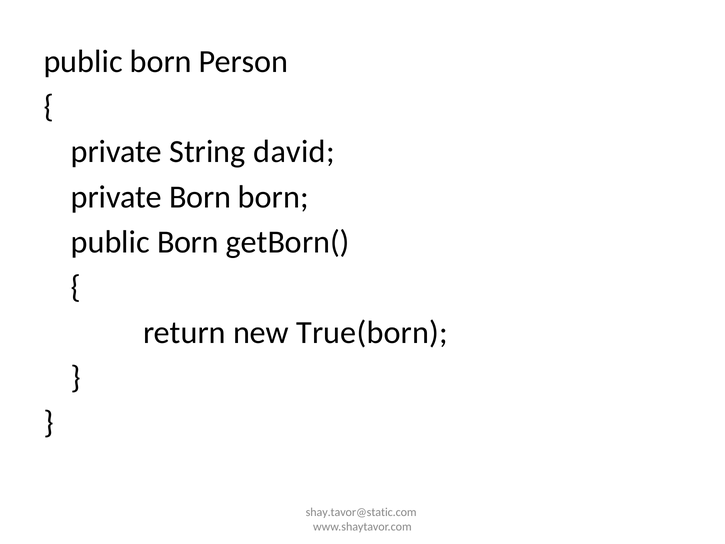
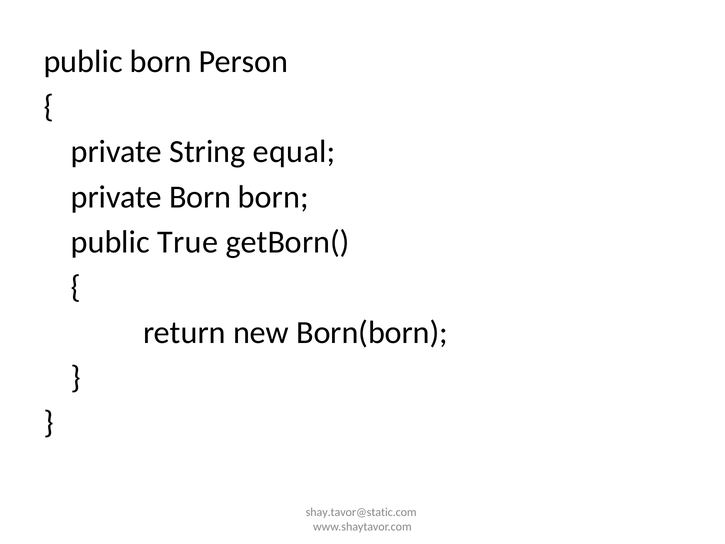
david: david -> equal
Born at (188, 242): Born -> True
True(born: True(born -> Born(born
